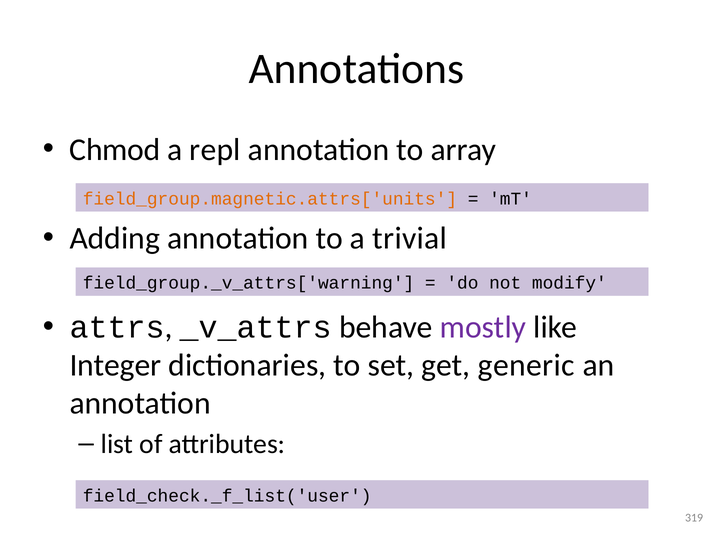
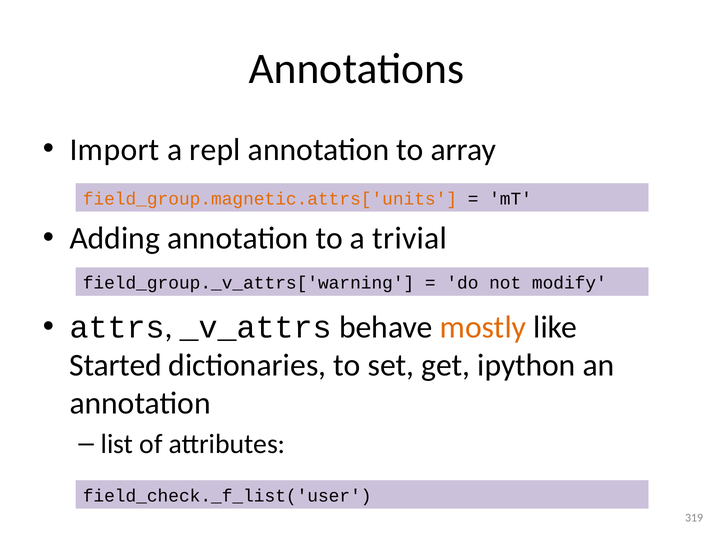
Chmod: Chmod -> Import
mostly colour: purple -> orange
Integer: Integer -> Started
generic: generic -> ipython
